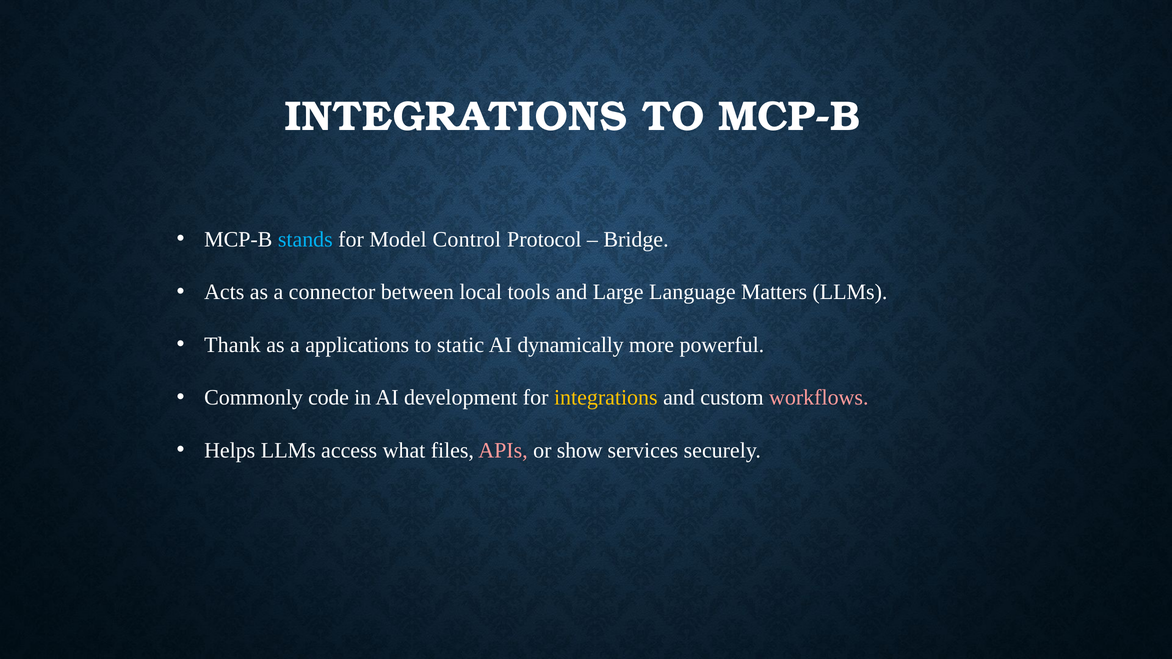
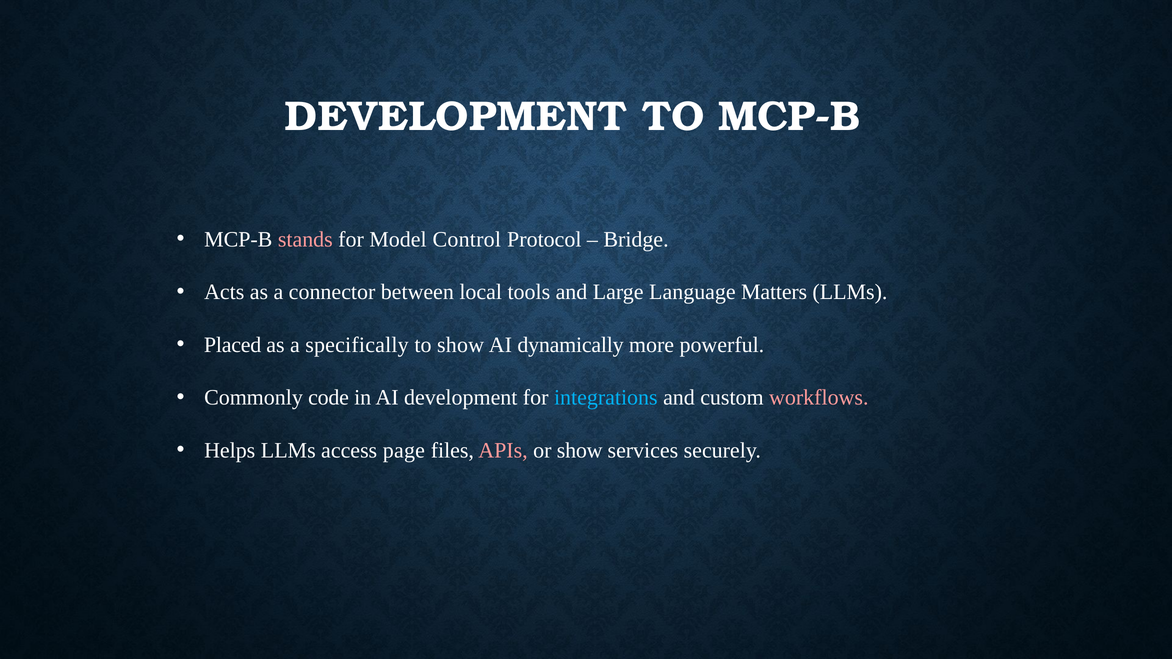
INTEGRATIONS at (456, 117): INTEGRATIONS -> DEVELOPMENT
stands colour: light blue -> pink
Thank: Thank -> Placed
applications: applications -> specifically
to static: static -> show
integrations at (606, 398) colour: yellow -> light blue
what: what -> page
